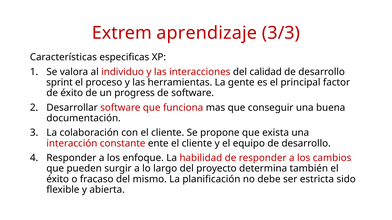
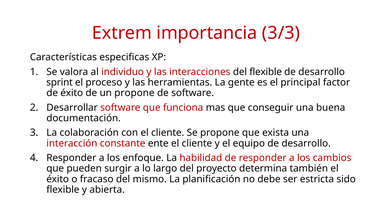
aprendizaje: aprendizaje -> importancia
del calidad: calidad -> flexible
un progress: progress -> propone
